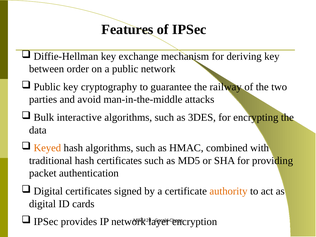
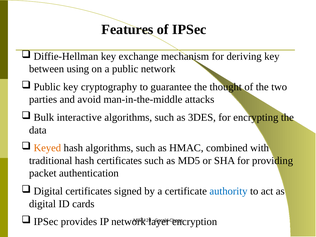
order: order -> using
railway: railway -> thought
authority colour: orange -> blue
